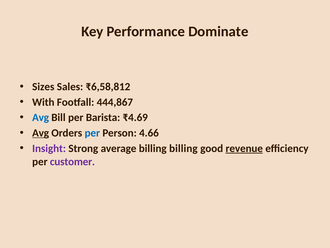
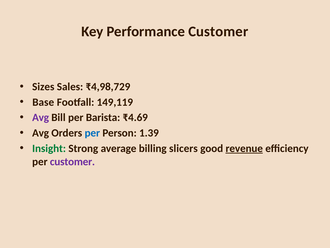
Performance Dominate: Dominate -> Customer
₹6,58,812: ₹6,58,812 -> ₹4,98,729
With: With -> Base
444,867: 444,867 -> 149,119
Avg at (41, 117) colour: blue -> purple
Avg at (41, 133) underline: present -> none
4.66: 4.66 -> 1.39
Insight colour: purple -> green
billing billing: billing -> slicers
